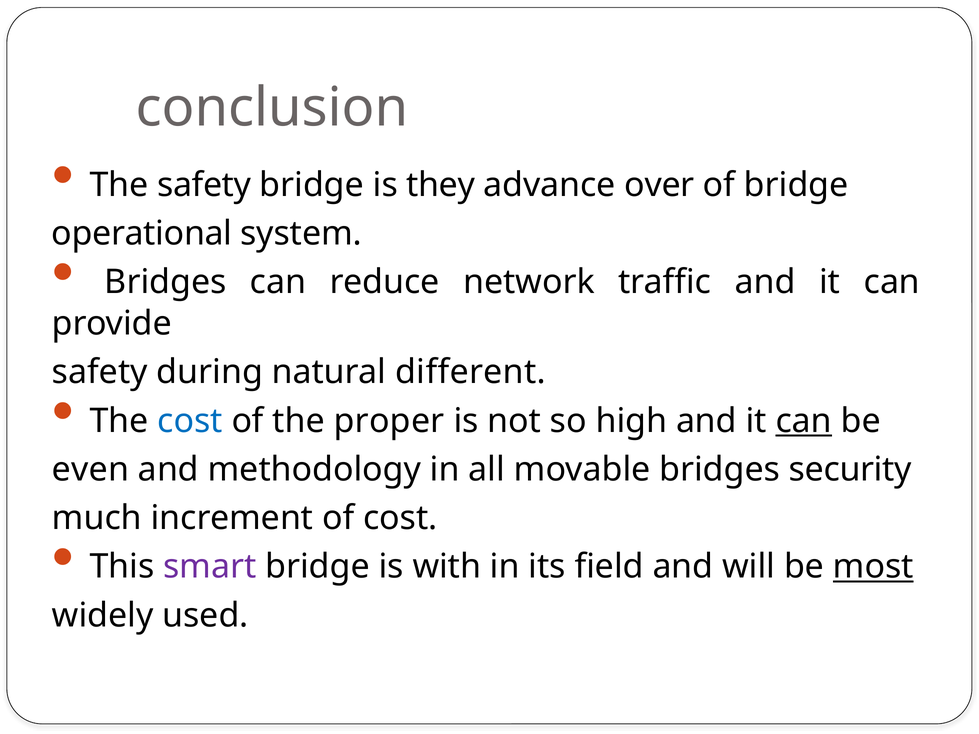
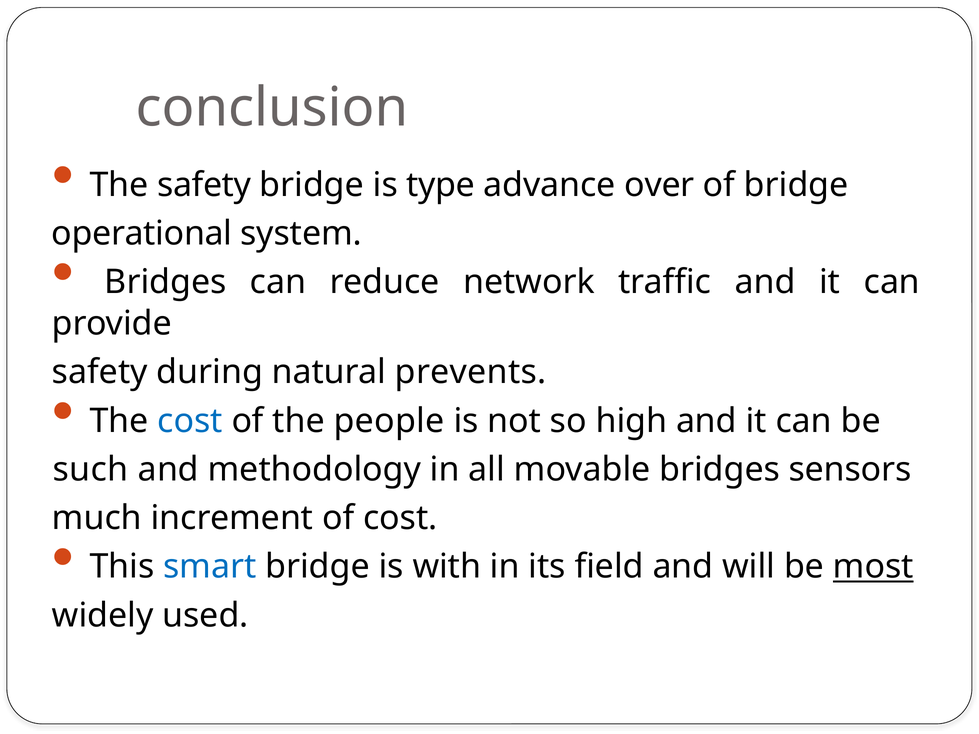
they: they -> type
different: different -> prevents
proper: proper -> people
can at (804, 421) underline: present -> none
even: even -> such
security: security -> sensors
smart colour: purple -> blue
